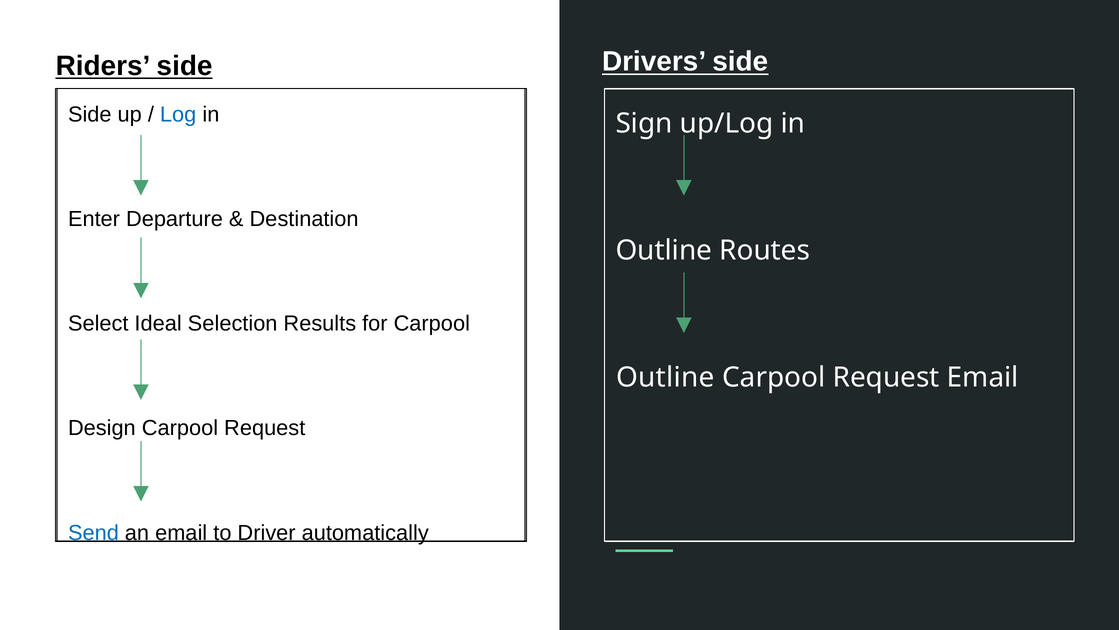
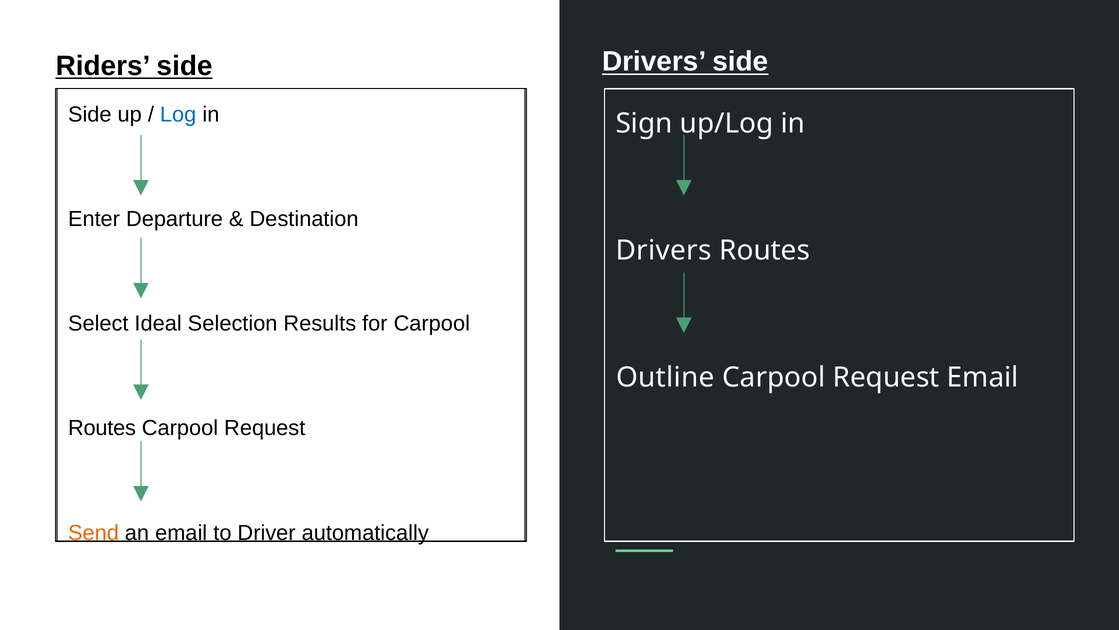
Outline at (664, 250): Outline -> Drivers
Design at (102, 428): Design -> Routes
Send colour: blue -> orange
